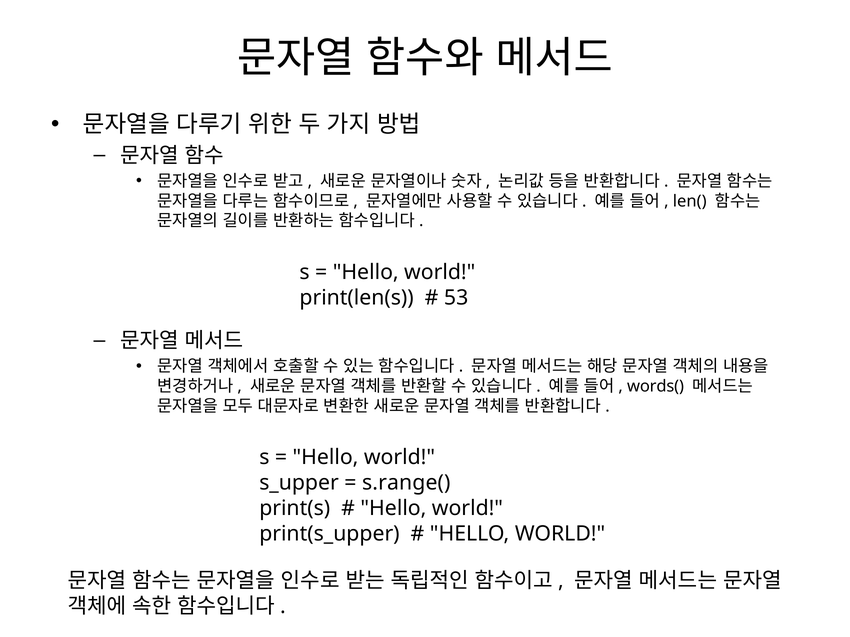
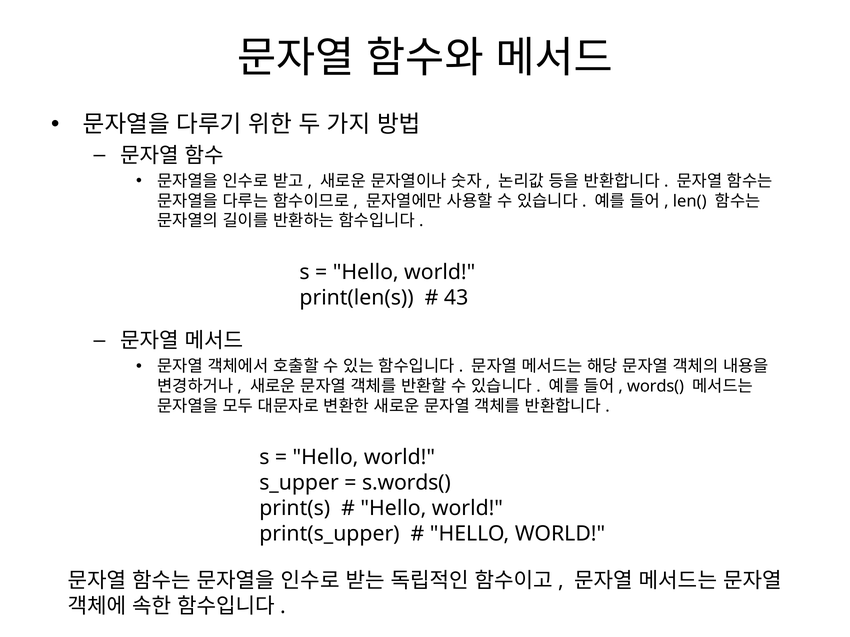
53: 53 -> 43
s.range(: s.range( -> s.words(
